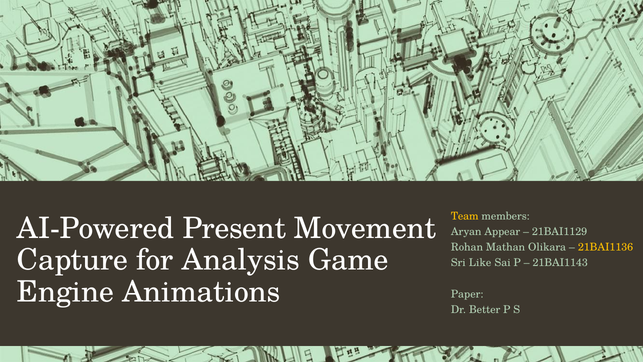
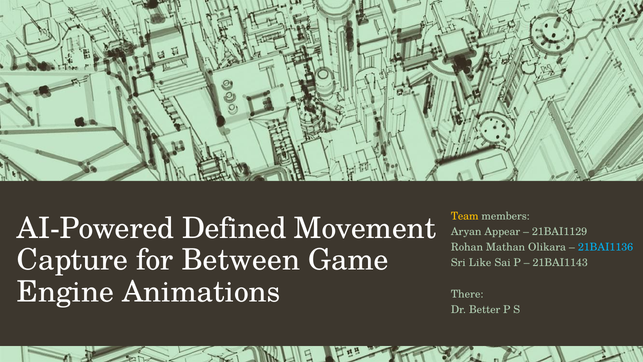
Present: Present -> Defined
21BAI1136 colour: yellow -> light blue
Analysis: Analysis -> Between
Paper: Paper -> There
